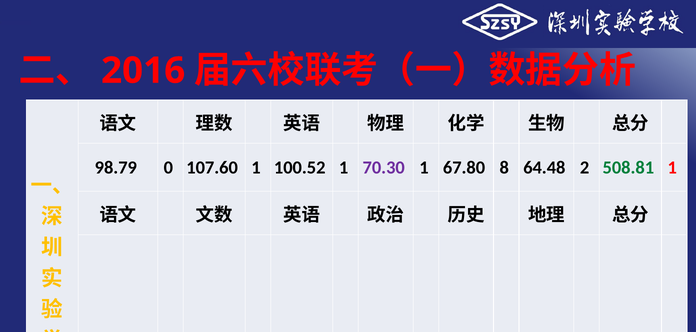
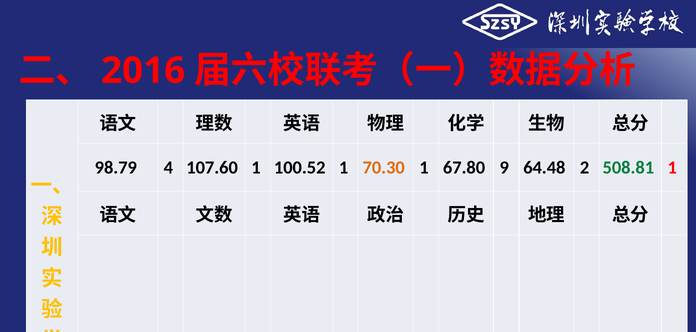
0: 0 -> 4
70.30 colour: purple -> orange
8: 8 -> 9
